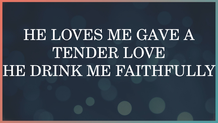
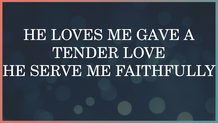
DRINK: DRINK -> SERVE
